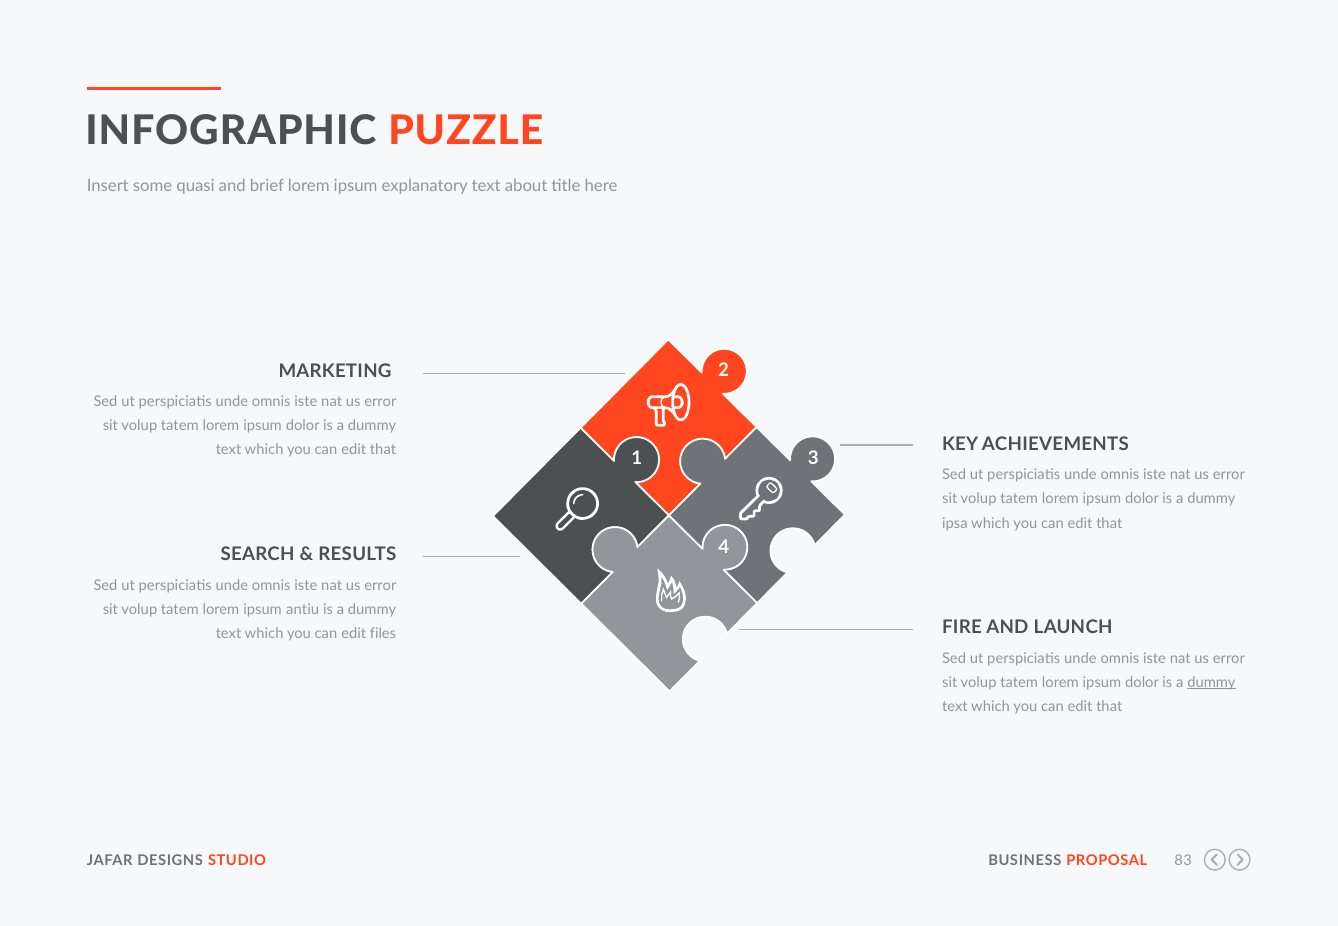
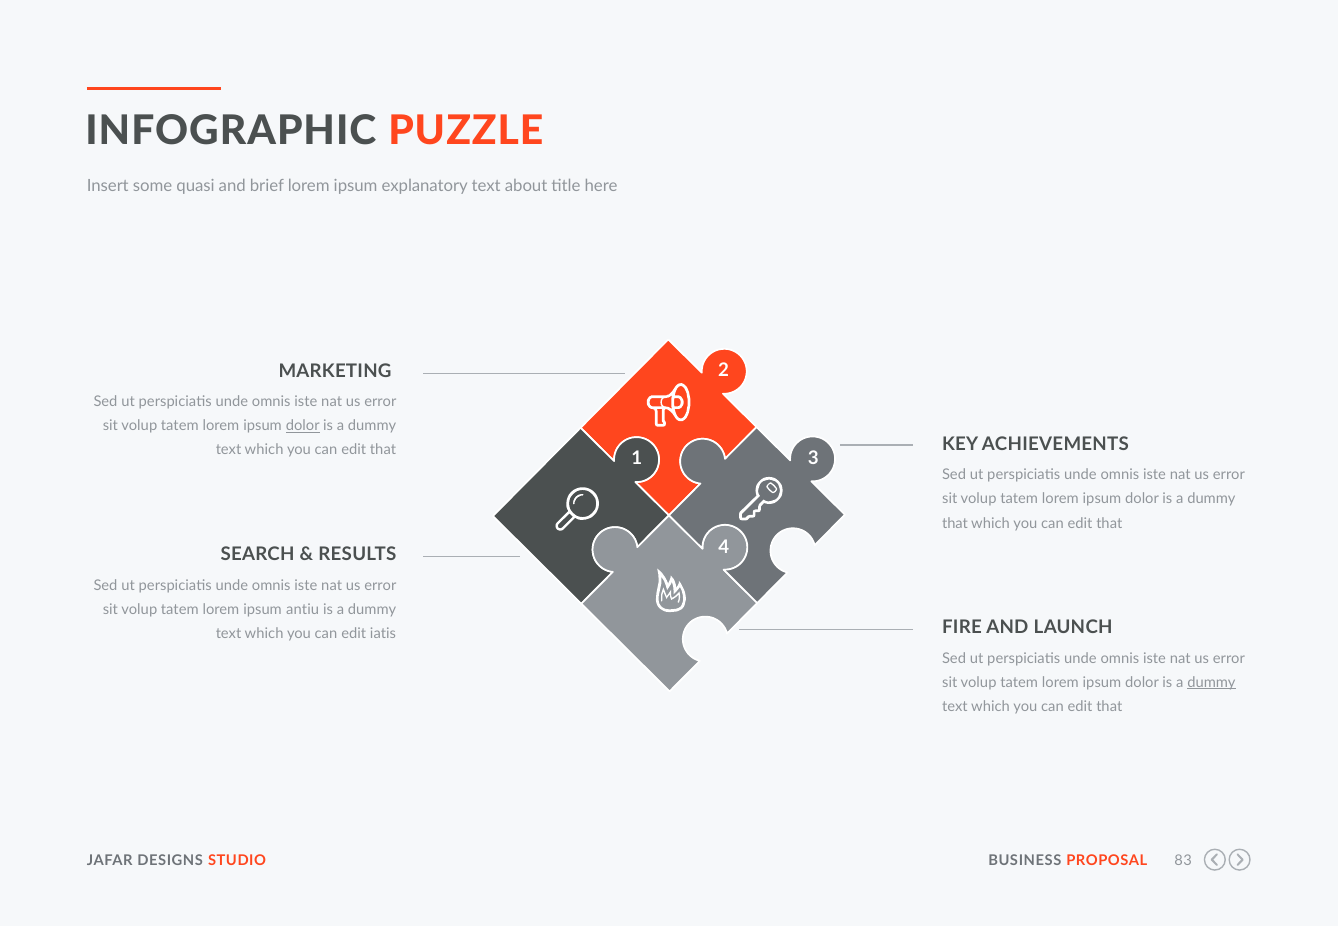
dolor at (303, 426) underline: none -> present
ipsa at (955, 523): ipsa -> that
files: files -> iatis
